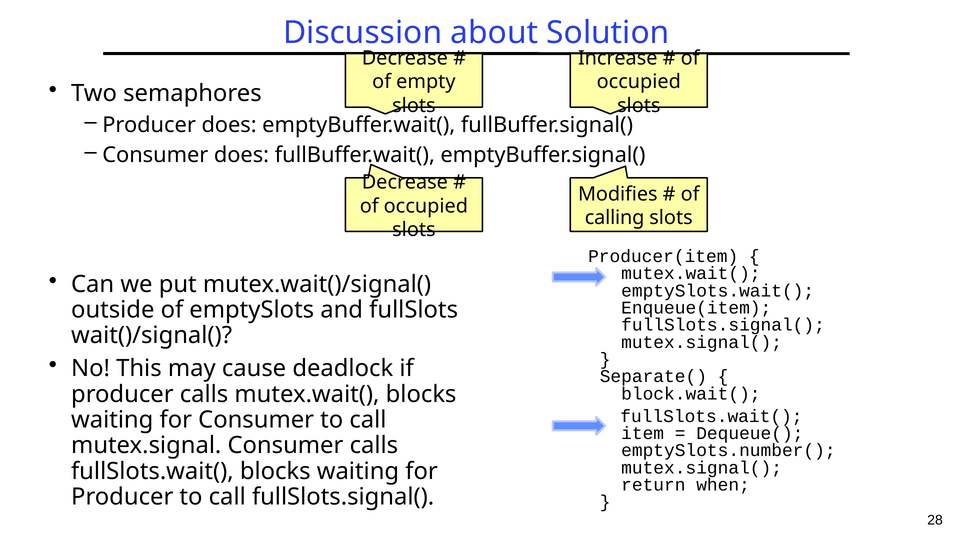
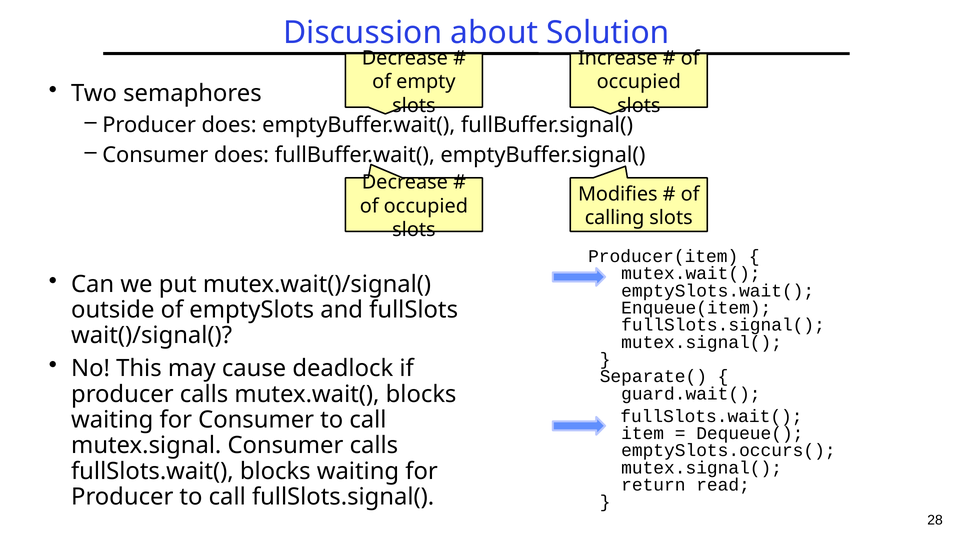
block.wait(: block.wait( -> guard.wait(
emptySlots.number(: emptySlots.number( -> emptySlots.occurs(
when: when -> read
